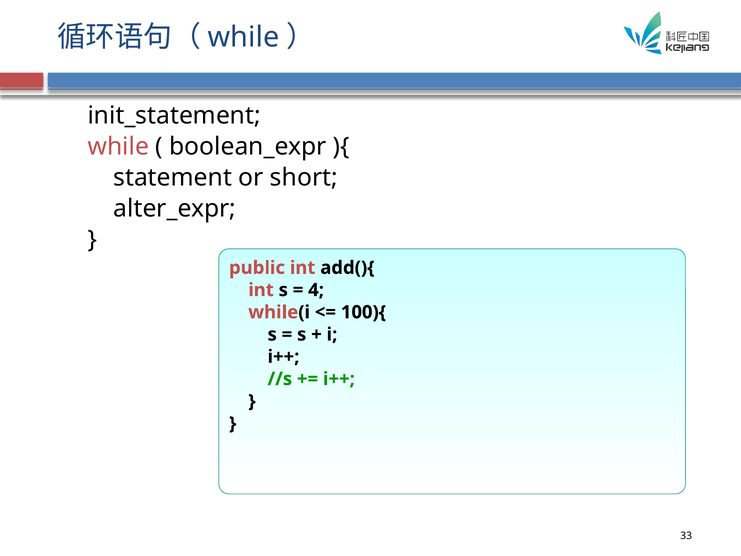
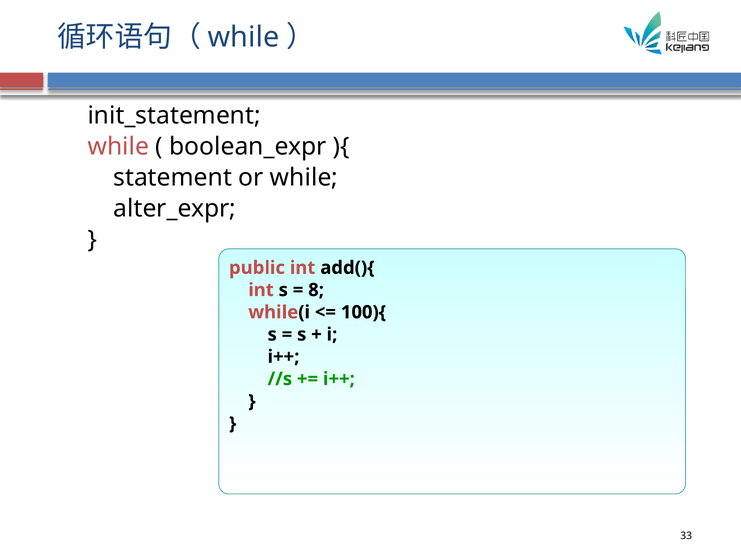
or short: short -> while
4: 4 -> 8
